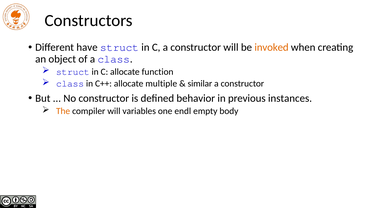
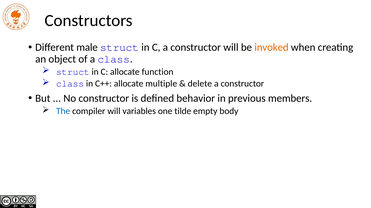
have: have -> male
similar: similar -> delete
instances: instances -> members
The colour: orange -> blue
endl: endl -> tilde
